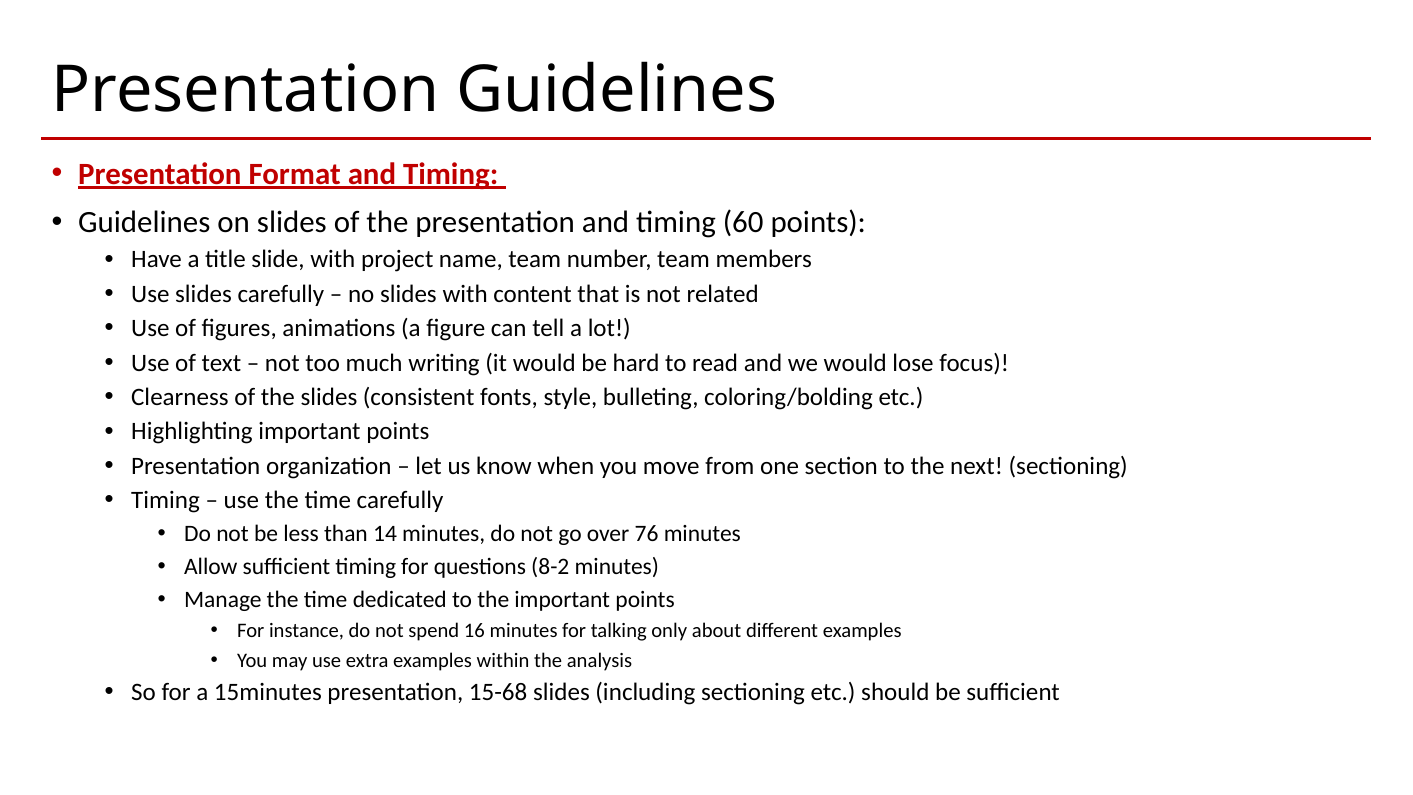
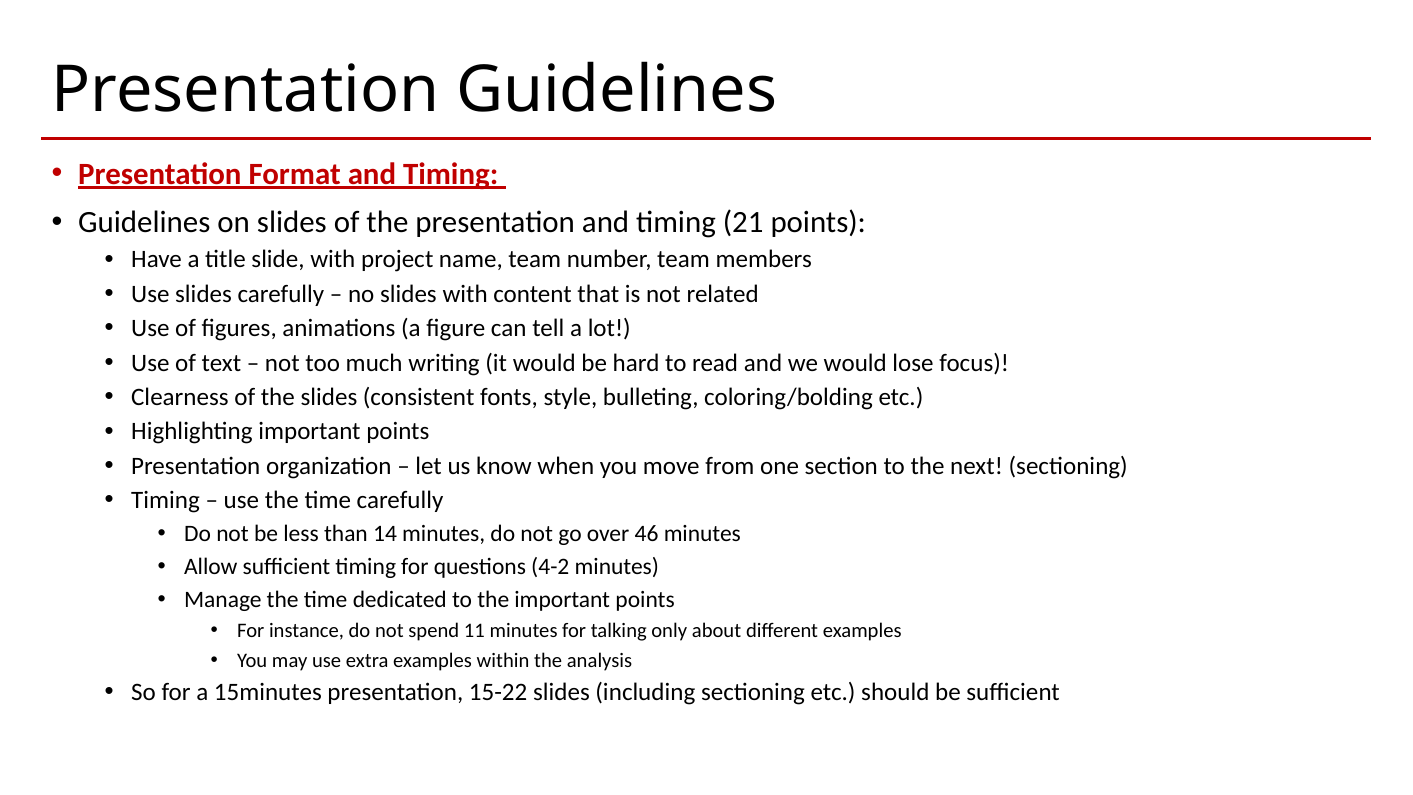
60: 60 -> 21
76: 76 -> 46
8-2: 8-2 -> 4-2
16: 16 -> 11
15-68: 15-68 -> 15-22
